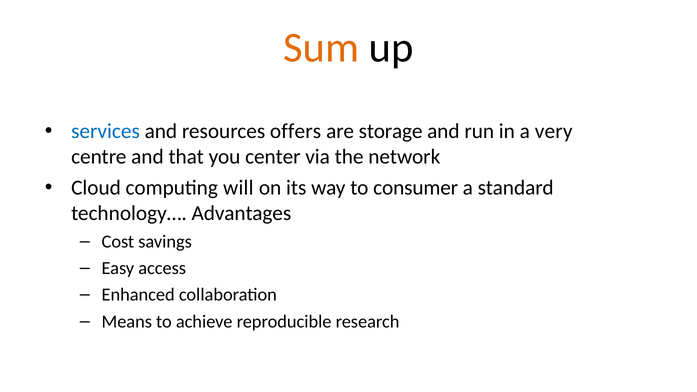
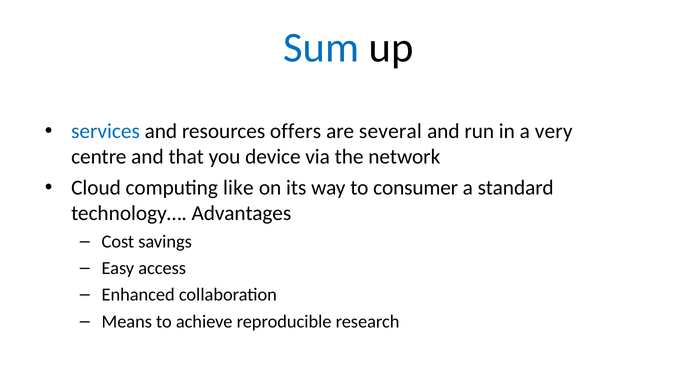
Sum colour: orange -> blue
storage: storage -> several
center: center -> device
will: will -> like
